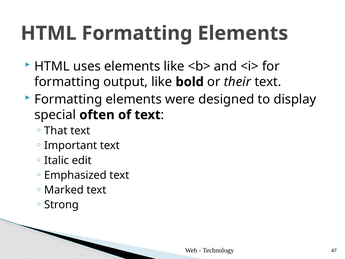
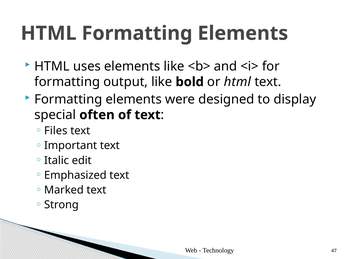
or their: their -> html
That: That -> Files
